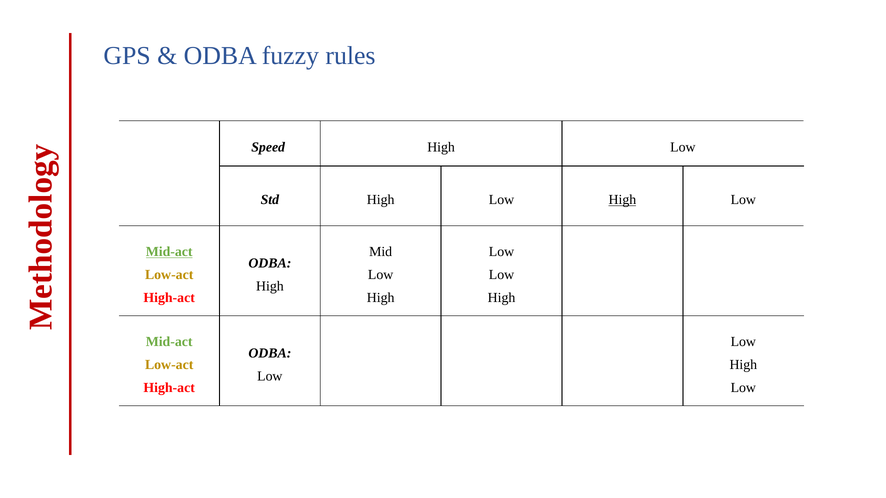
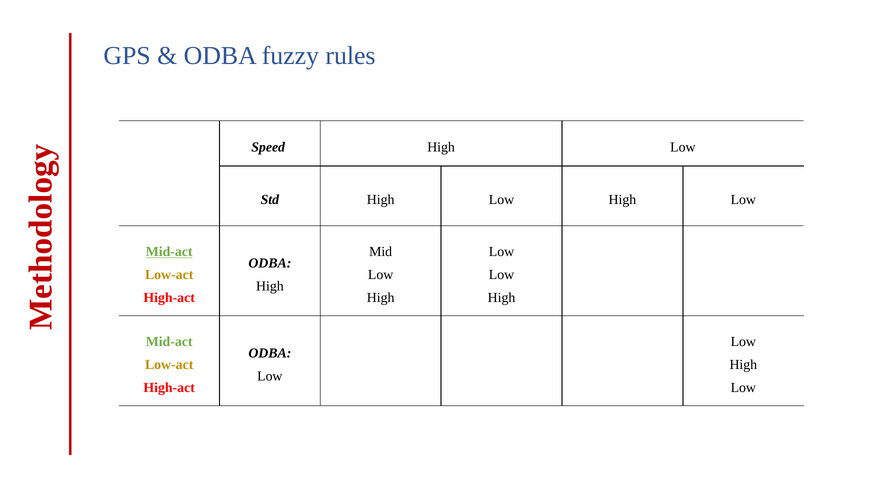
High at (622, 200) underline: present -> none
